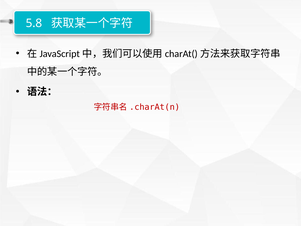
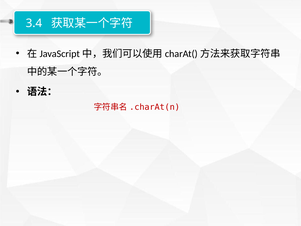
5.8: 5.8 -> 3.4
